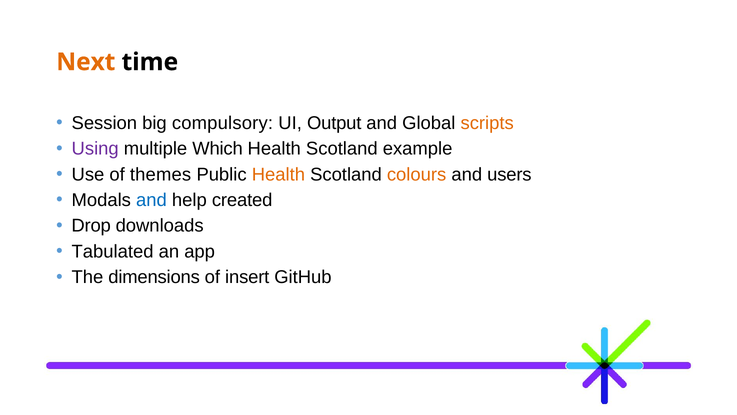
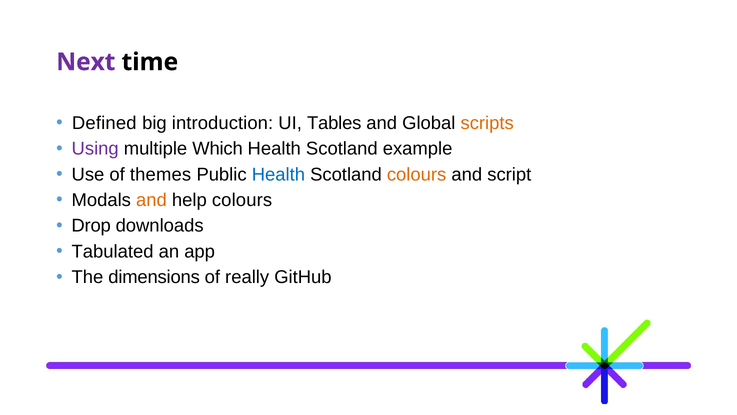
Next colour: orange -> purple
Session: Session -> Defined
compulsory: compulsory -> introduction
Output: Output -> Tables
Health at (278, 174) colour: orange -> blue
users: users -> script
and at (151, 200) colour: blue -> orange
help created: created -> colours
insert: insert -> really
